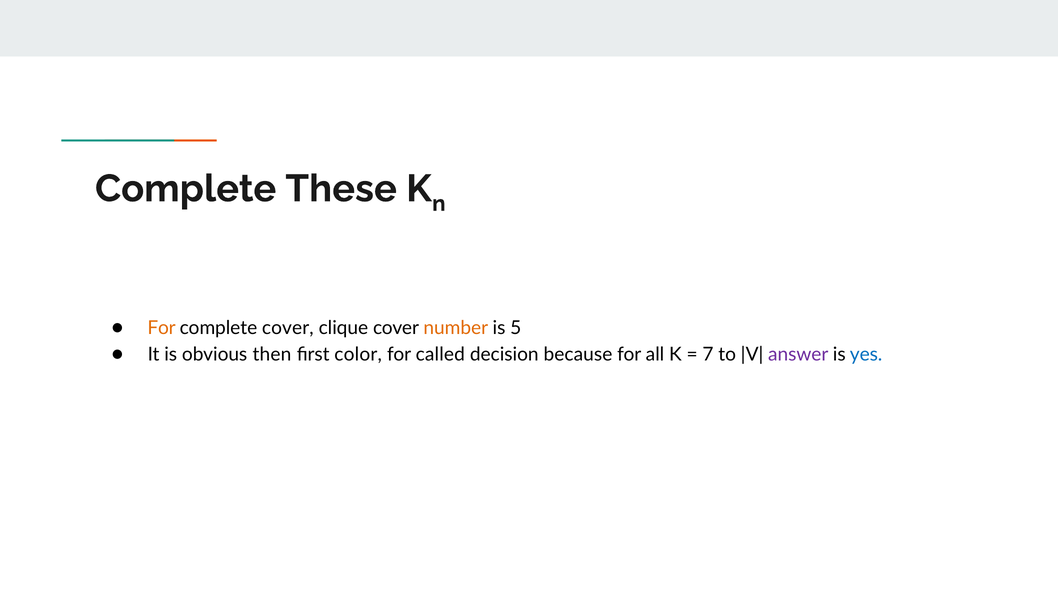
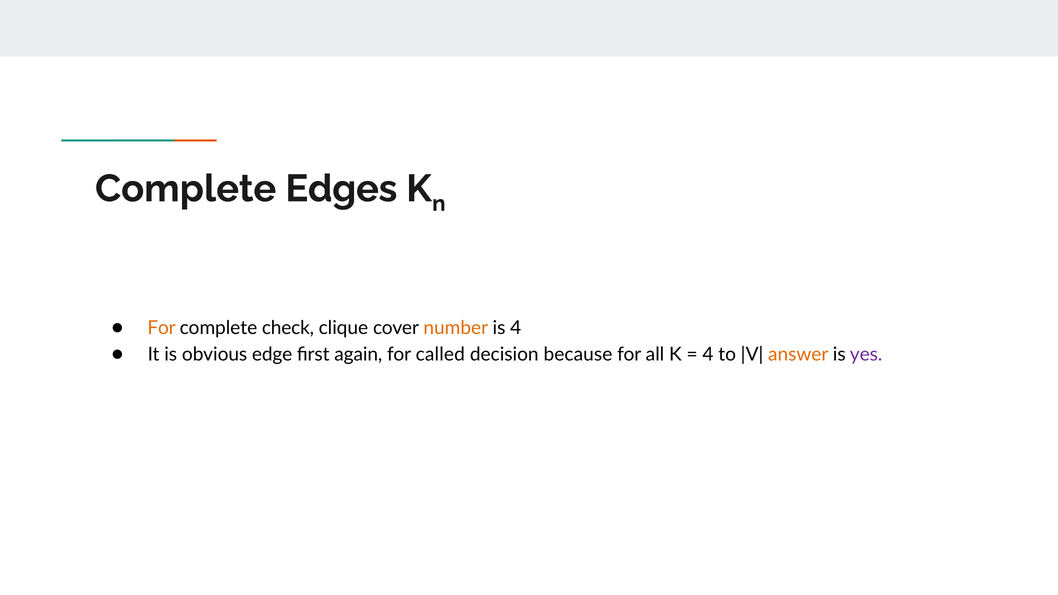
These: These -> Edges
complete cover: cover -> check
is 5: 5 -> 4
then: then -> edge
color: color -> again
7 at (708, 354): 7 -> 4
answer colour: purple -> orange
yes colour: blue -> purple
